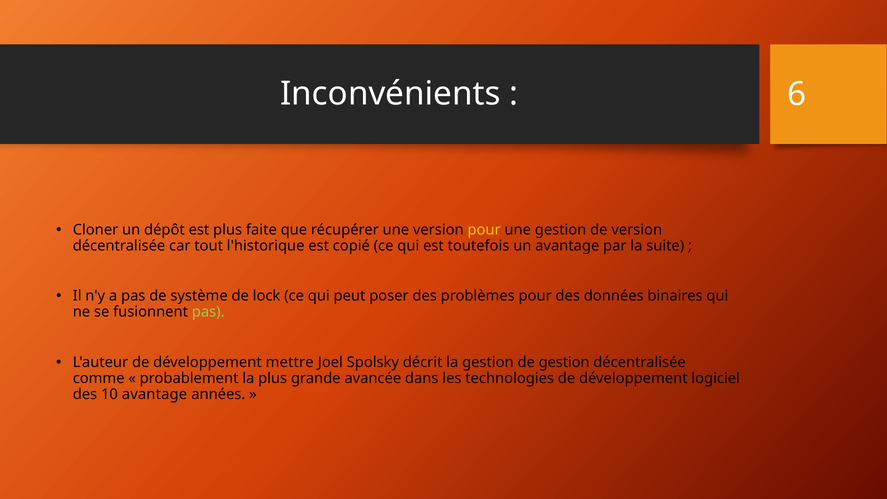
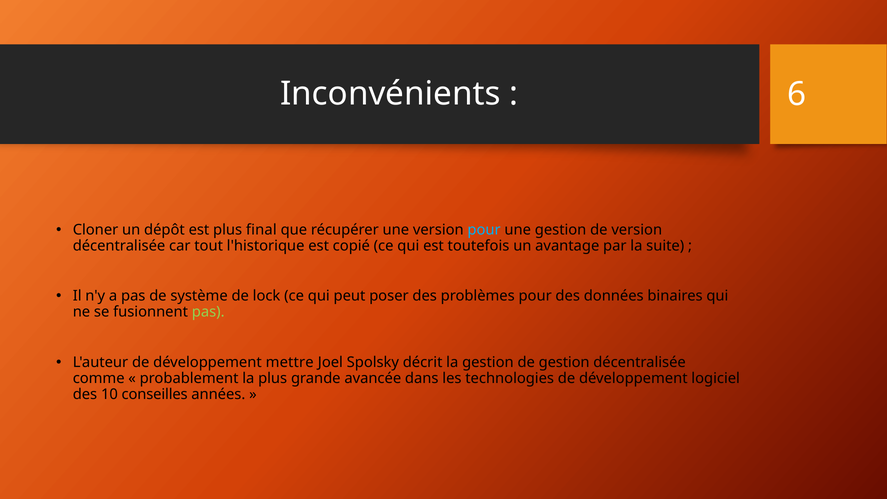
faite: faite -> final
pour at (484, 230) colour: yellow -> light blue
10 avantage: avantage -> conseilles
